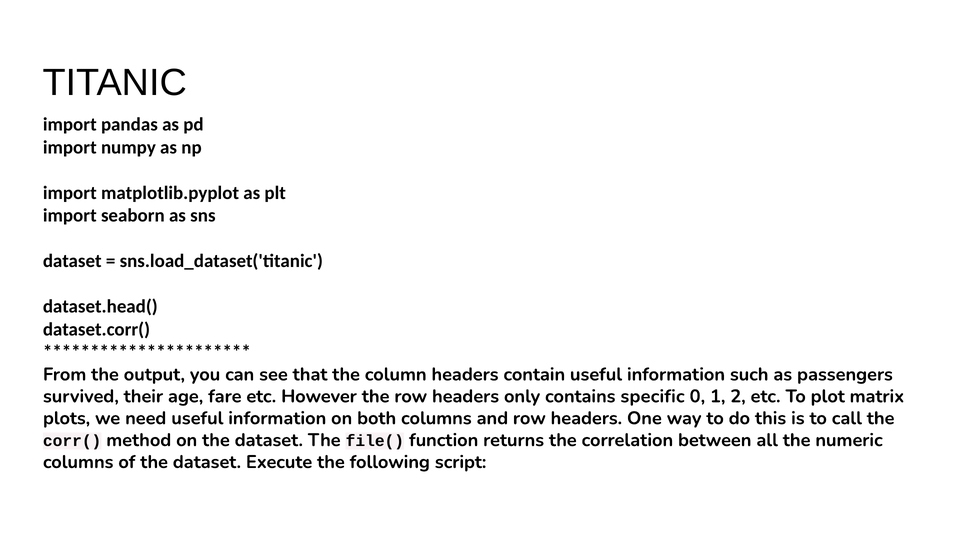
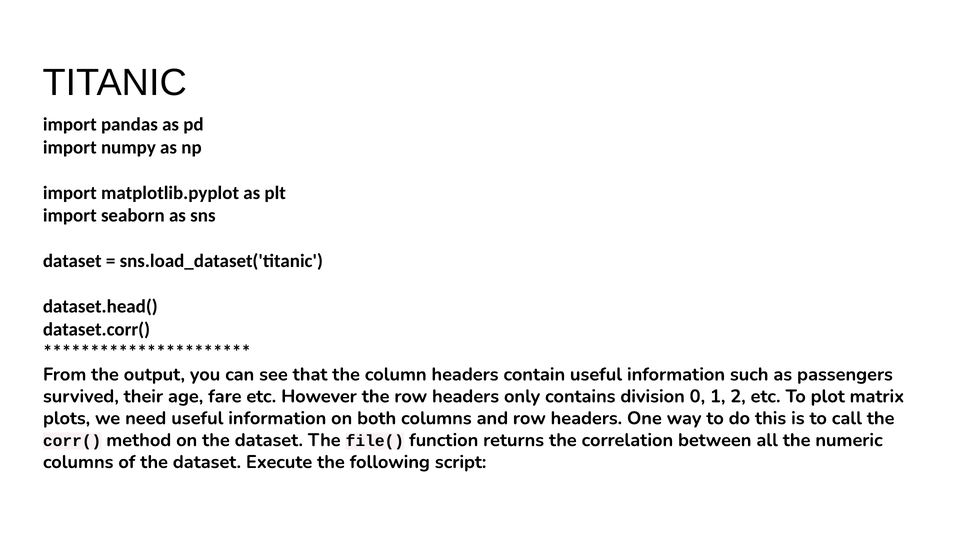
specific: specific -> division
